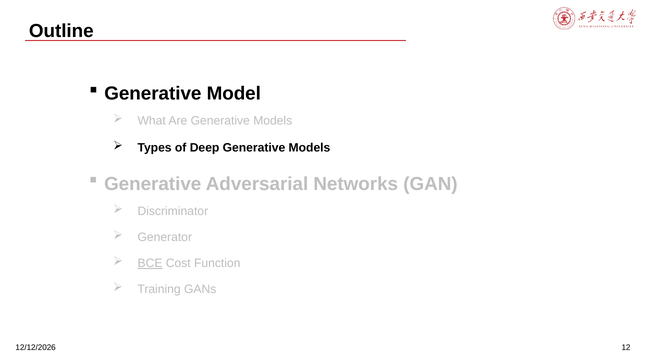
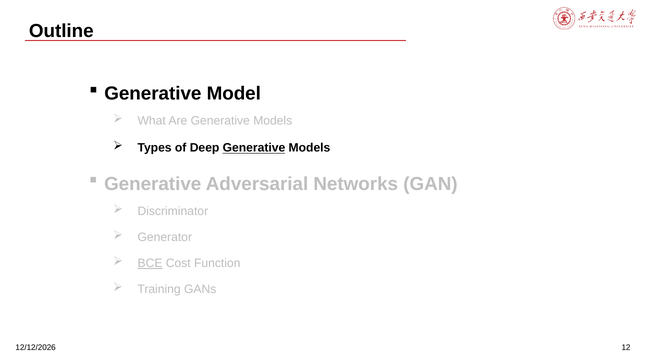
Generative at (254, 148) underline: none -> present
